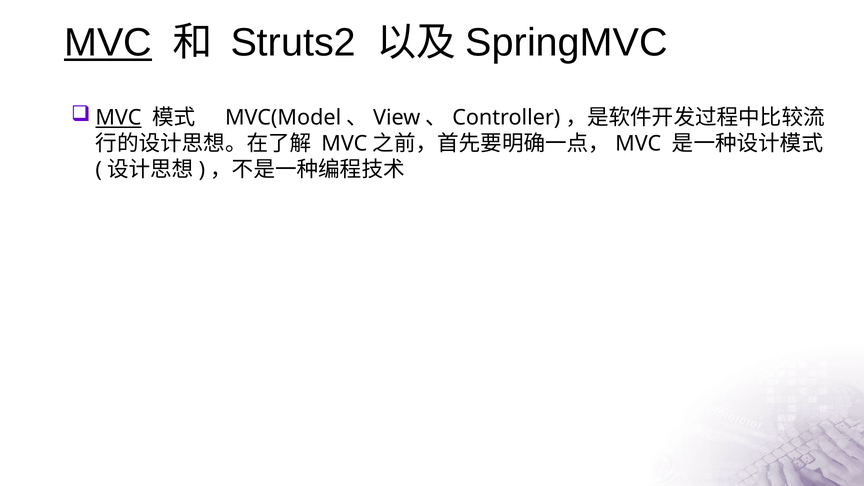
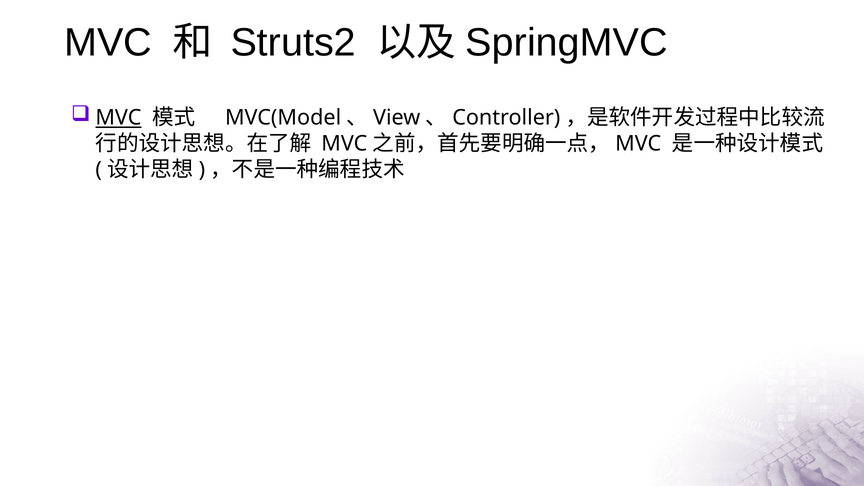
MVC at (108, 43) underline: present -> none
